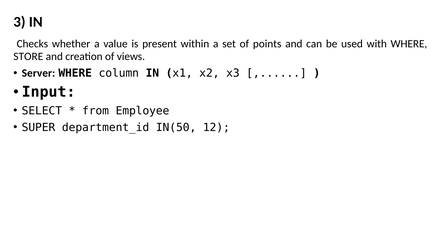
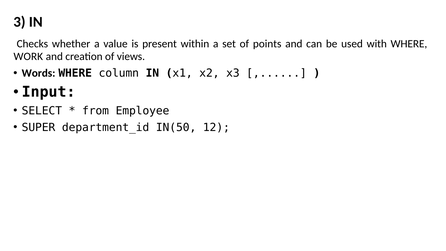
STORE: STORE -> WORK
Server: Server -> Words
